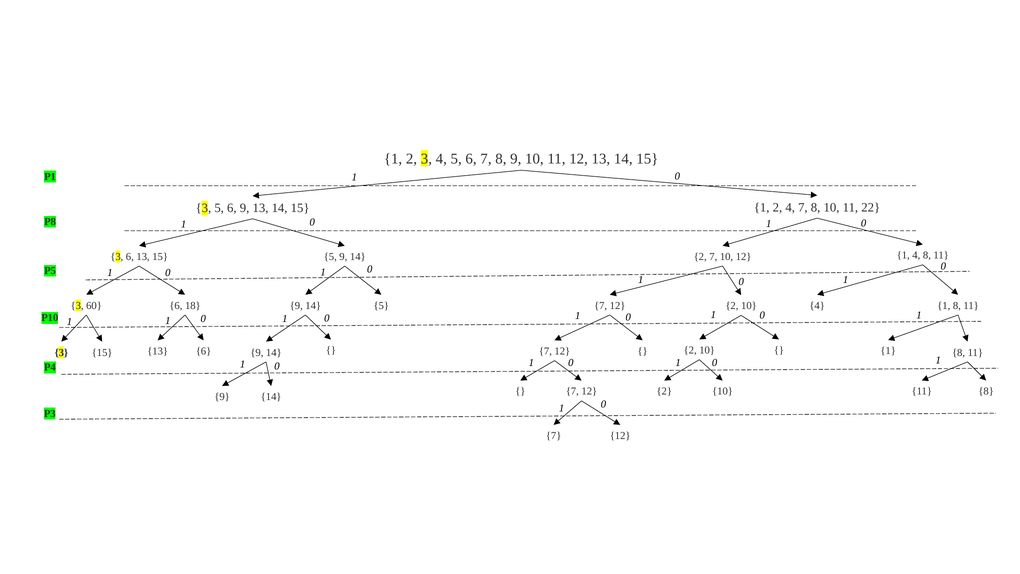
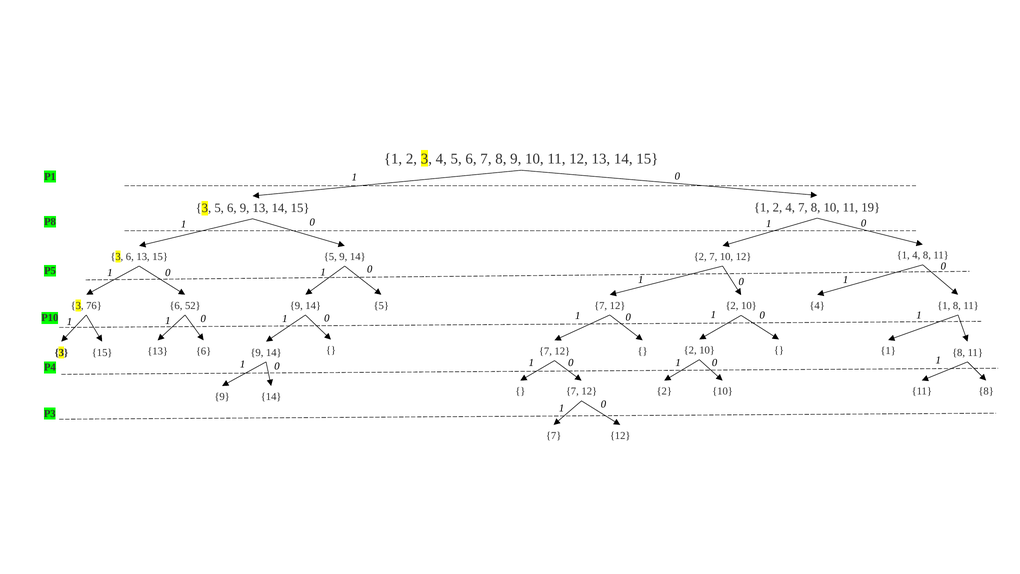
22: 22 -> 19
60: 60 -> 76
18: 18 -> 52
